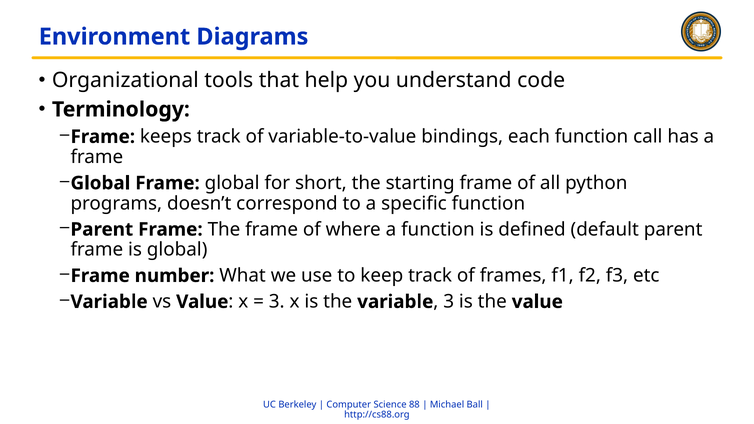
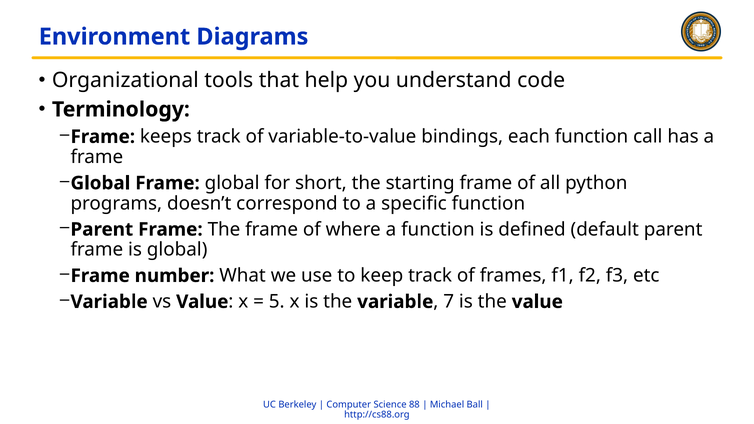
3 at (277, 302): 3 -> 5
3 at (449, 302): 3 -> 7
